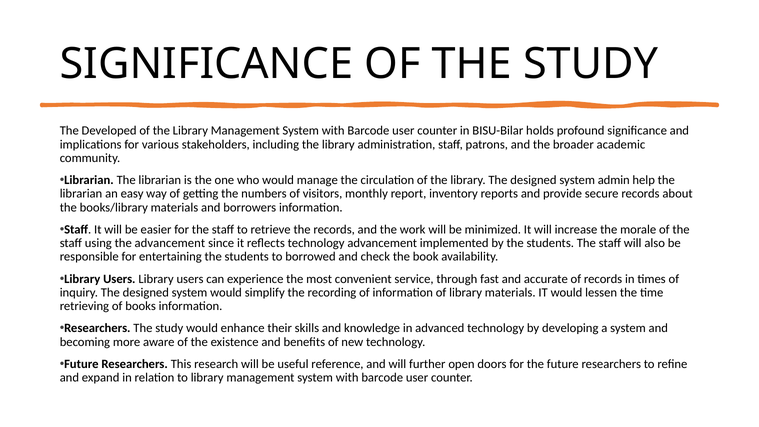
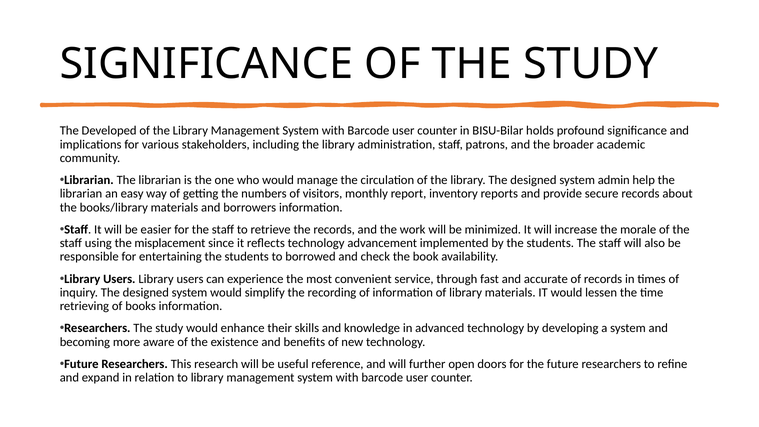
the advancement: advancement -> misplacement
